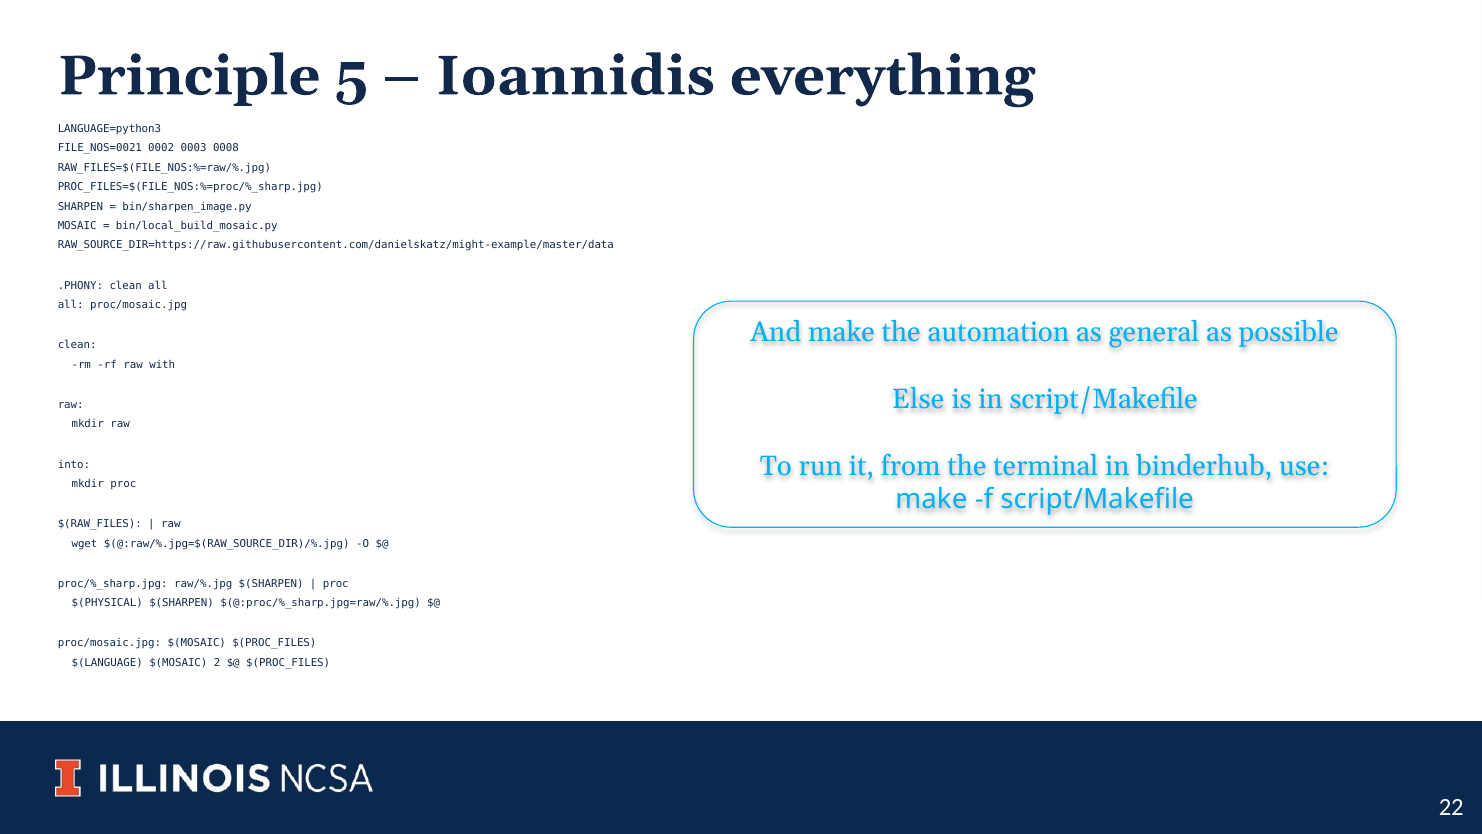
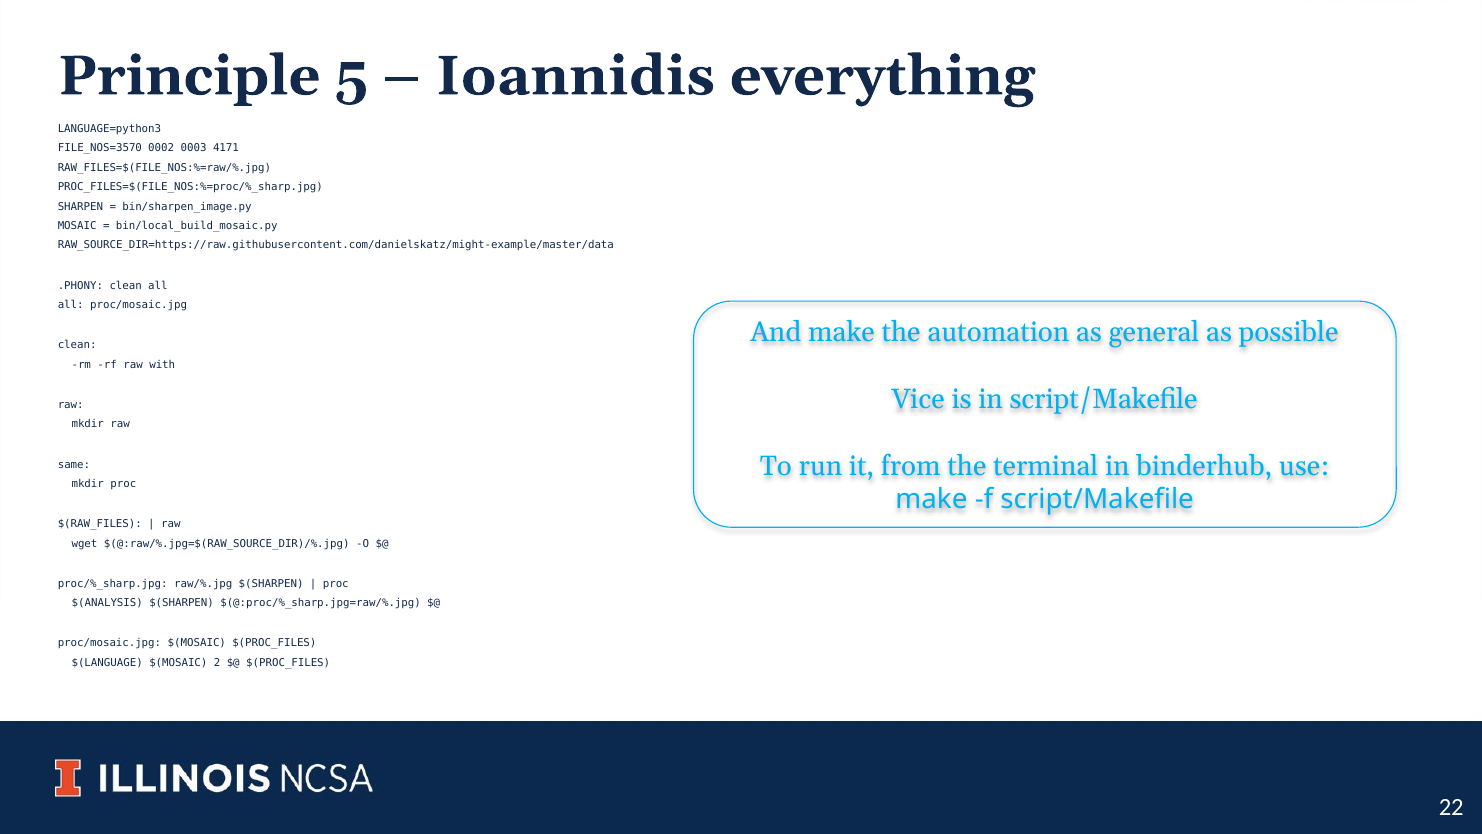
FILE_NOS=0021: FILE_NOS=0021 -> FILE_NOS=3570
0008: 0008 -> 4171
Else: Else -> Vice
into: into -> same
$(PHYSICAL: $(PHYSICAL -> $(ANALYSIS
